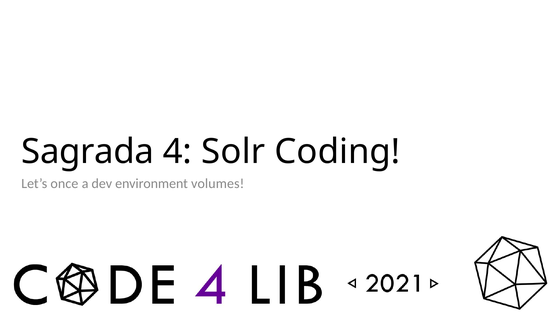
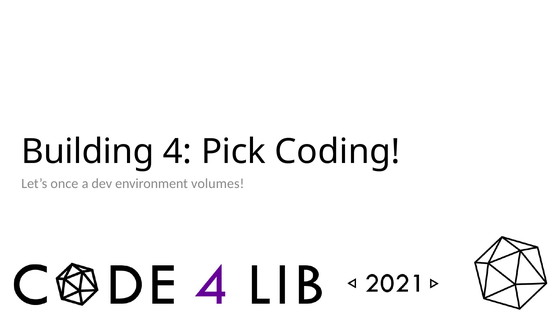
Sagrada: Sagrada -> Building
Solr: Solr -> Pick
